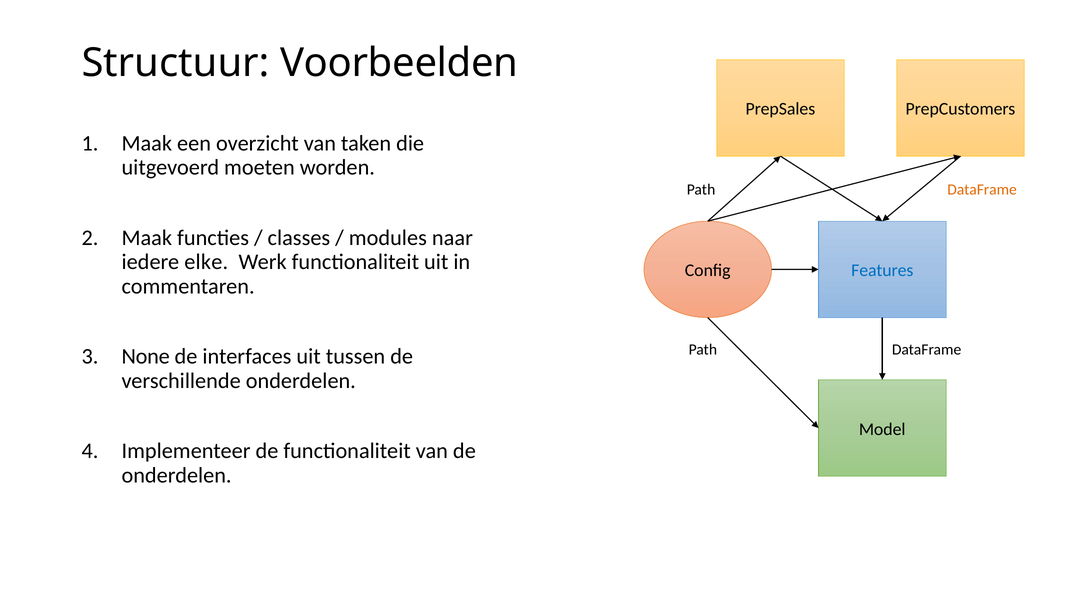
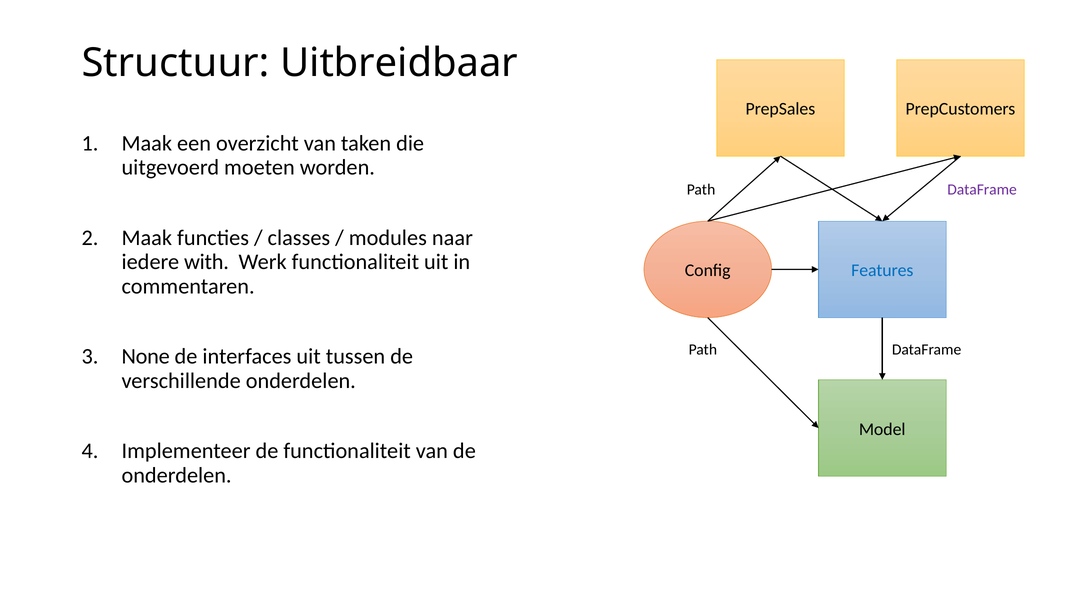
Voorbeelden: Voorbeelden -> Uitbreidbaar
DataFrame at (982, 190) colour: orange -> purple
elke: elke -> with
